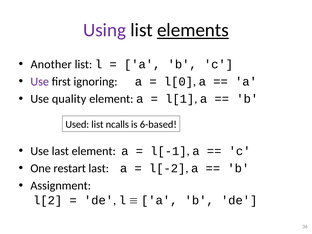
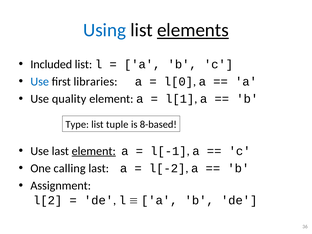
Using colour: purple -> blue
Another: Another -> Included
Use at (40, 82) colour: purple -> blue
ignoring: ignoring -> libraries
Used: Used -> Type
ncalls: ncalls -> tuple
6-based: 6-based -> 8-based
element at (94, 151) underline: none -> present
restart: restart -> calling
